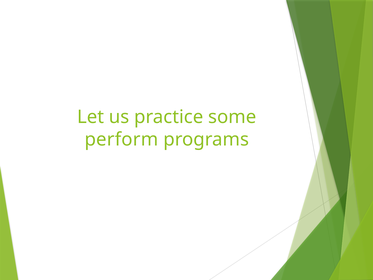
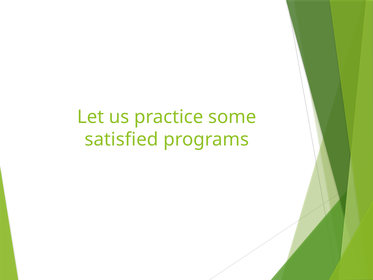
perform: perform -> satisfied
